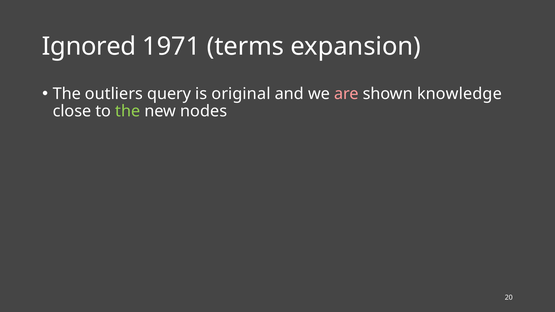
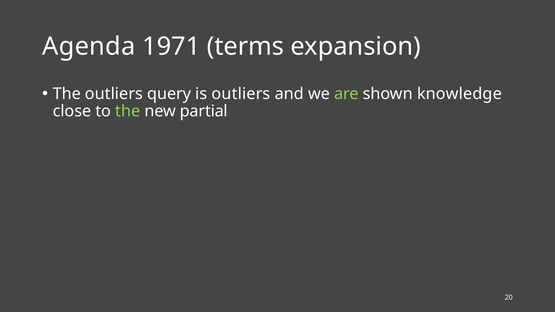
Ignored: Ignored -> Agenda
is original: original -> outliers
are colour: pink -> light green
nodes: nodes -> partial
